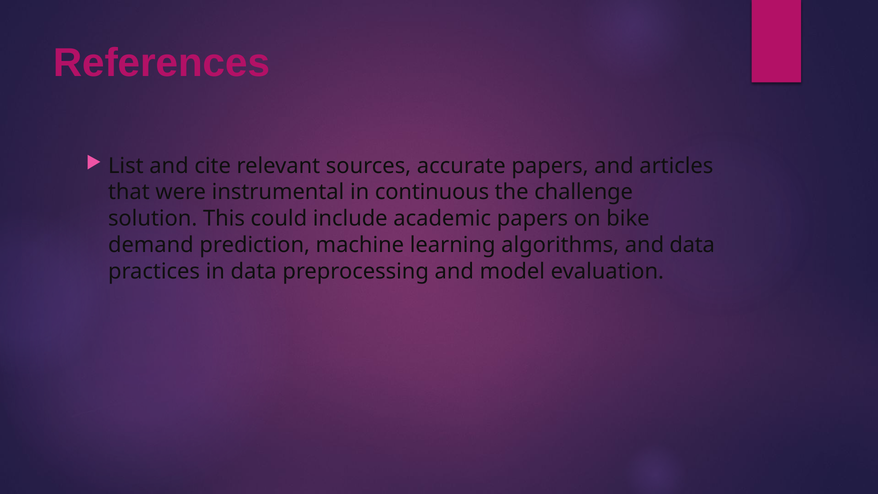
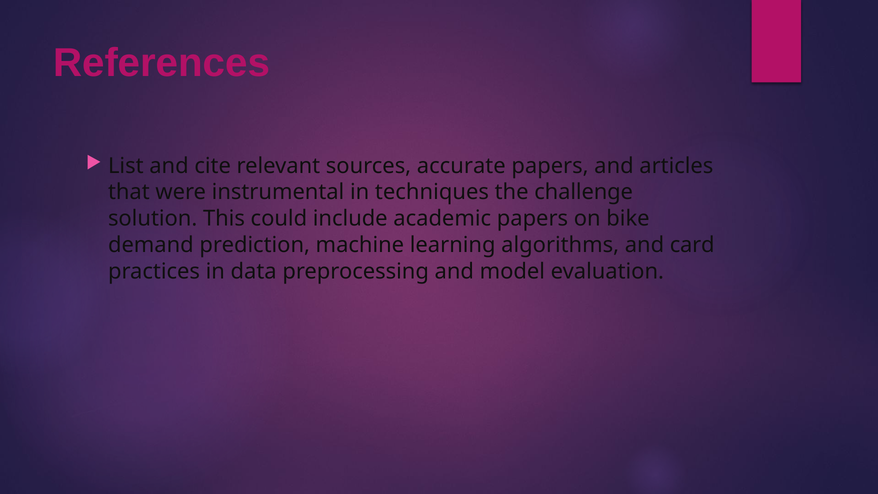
continuous: continuous -> techniques
and data: data -> card
